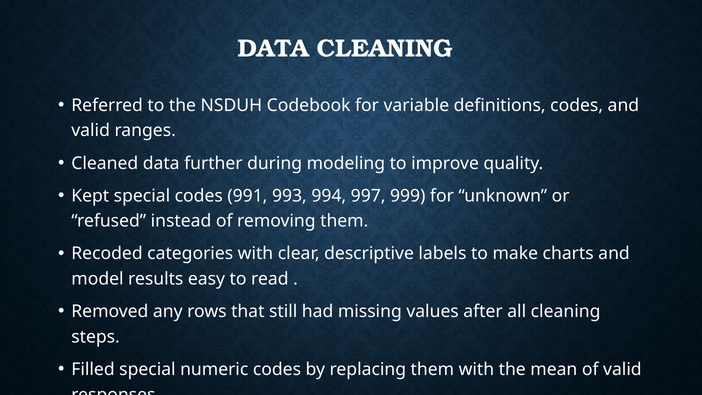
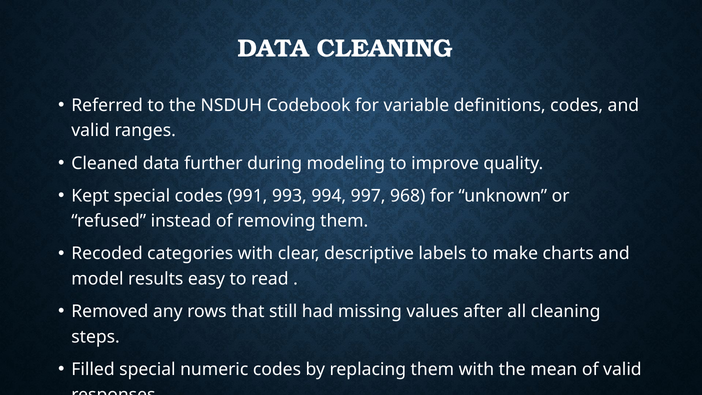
999: 999 -> 968
